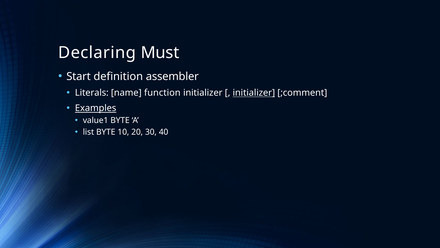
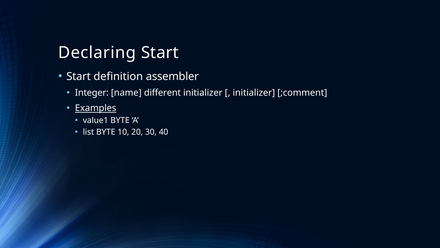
Declaring Must: Must -> Start
Literals: Literals -> Integer
function: function -> different
initializer at (254, 93) underline: present -> none
